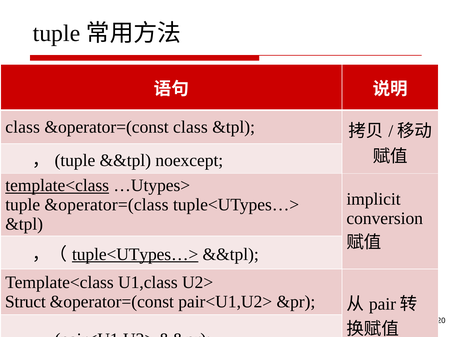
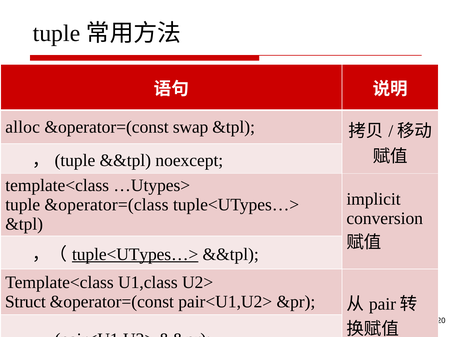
class at (23, 127): class -> alloc
&operator=(const class: class -> swap
template<class at (57, 186) underline: present -> none
